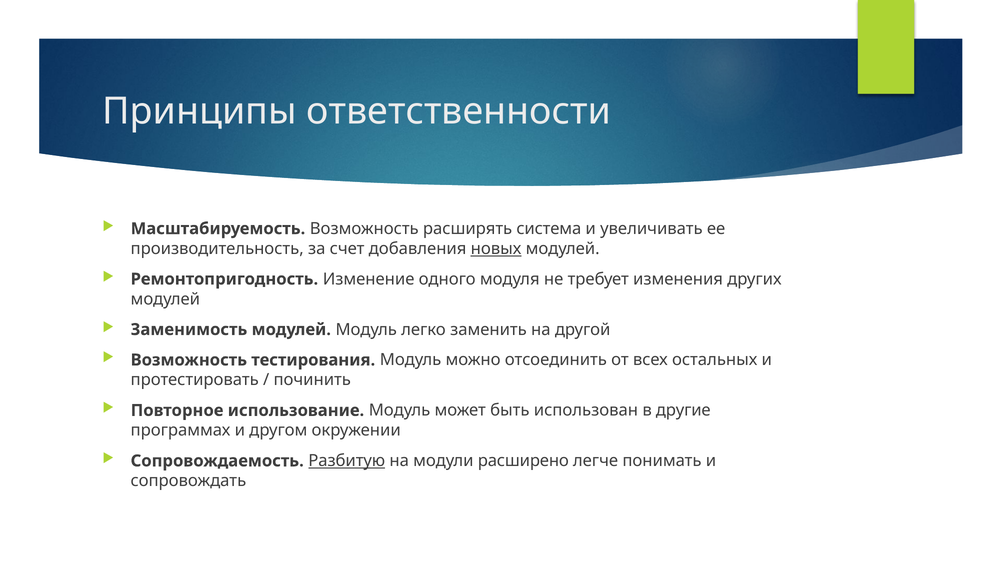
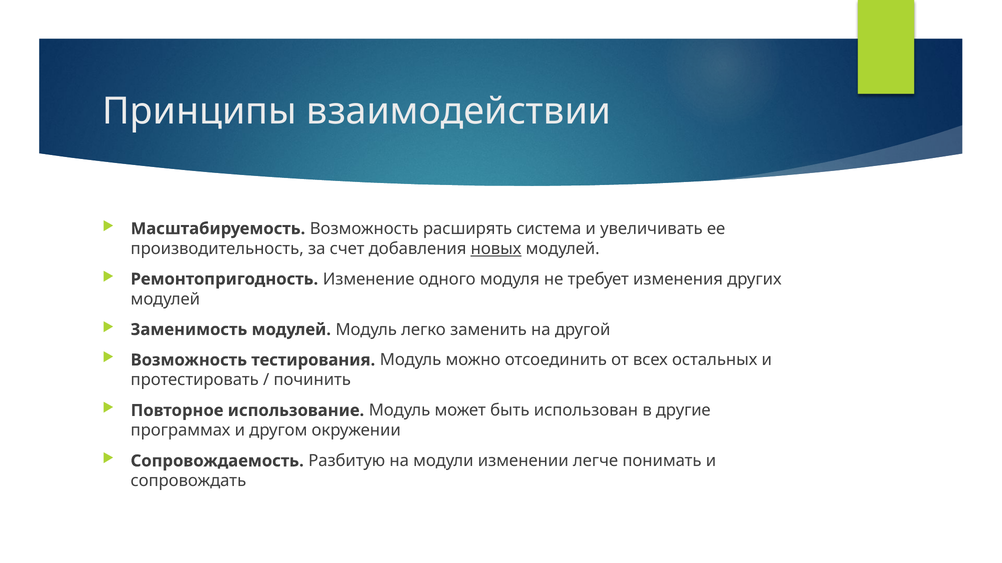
ответственности: ответственности -> взаимодействии
Разбитую underline: present -> none
расширено: расширено -> изменении
